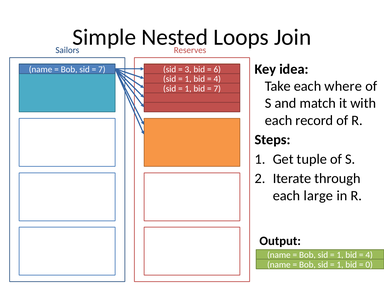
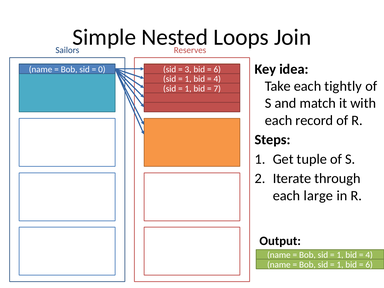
7 at (102, 69): 7 -> 0
where: where -> tightly
0 at (369, 265): 0 -> 6
